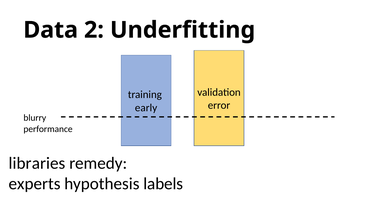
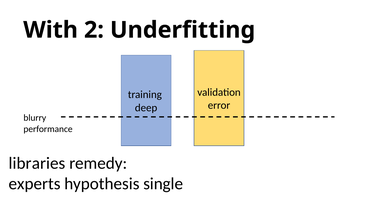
Data: Data -> With
early: early -> deep
labels: labels -> single
